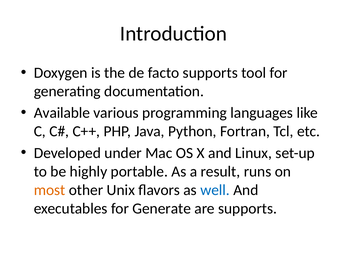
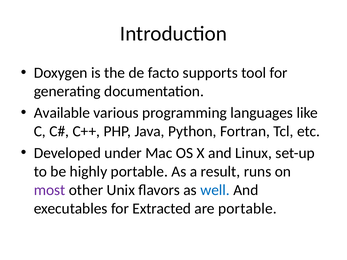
most colour: orange -> purple
Generate: Generate -> Extracted
are supports: supports -> portable
